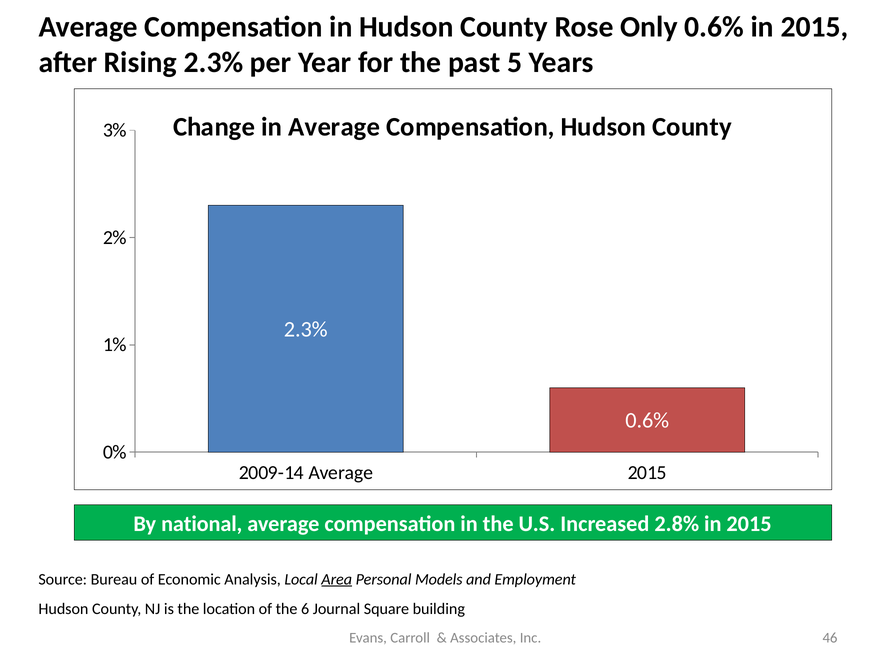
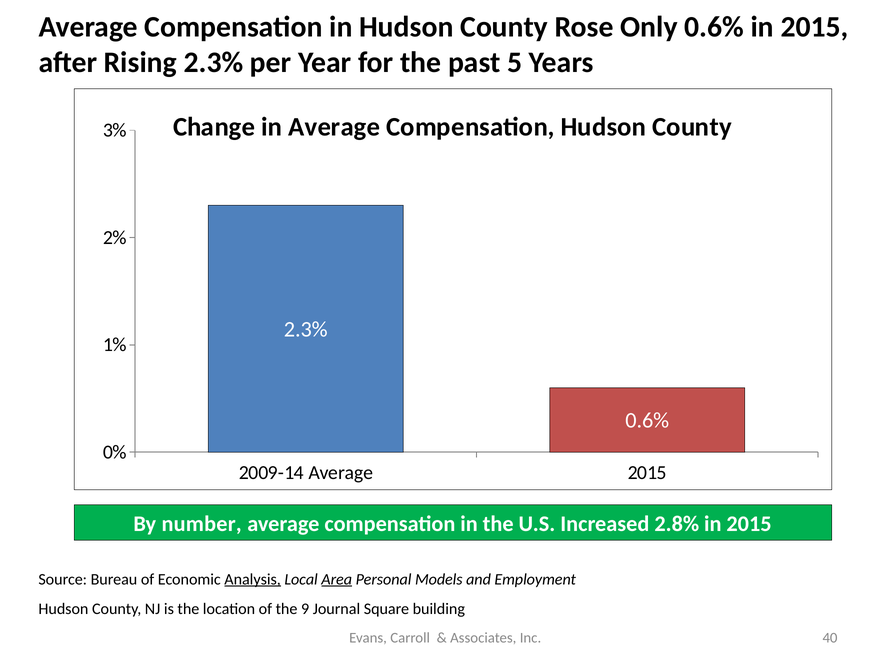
national: national -> number
Analysis underline: none -> present
6: 6 -> 9
46: 46 -> 40
